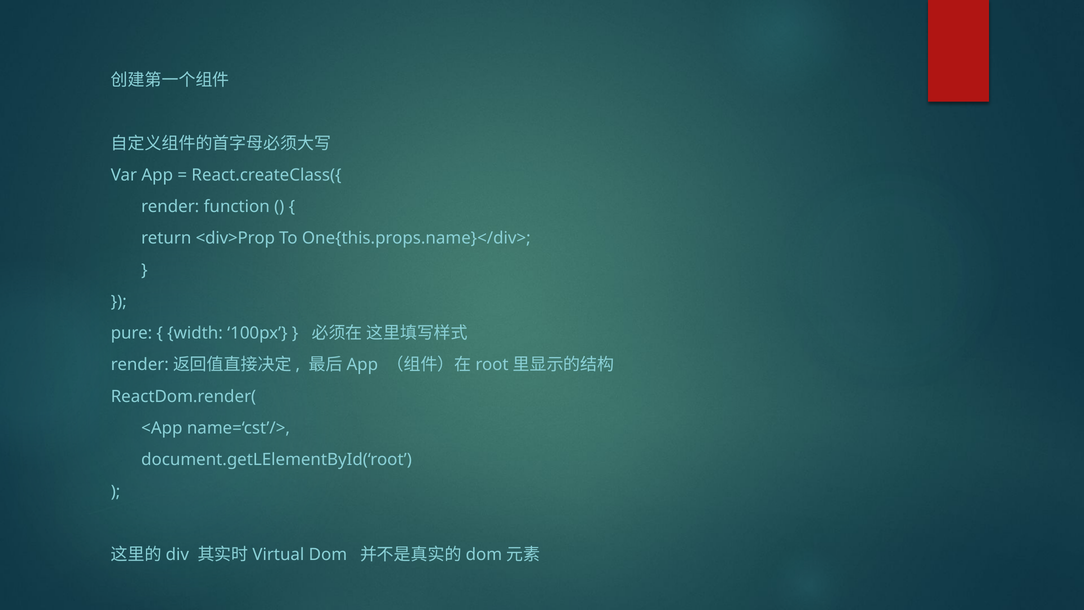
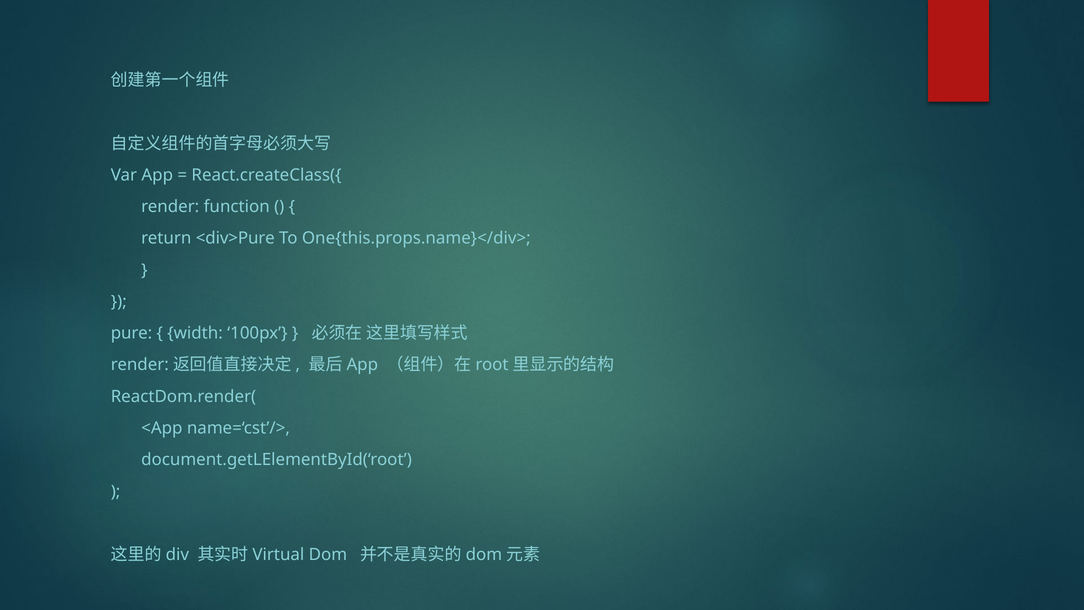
<div>Prop: <div>Prop -> <div>Pure
